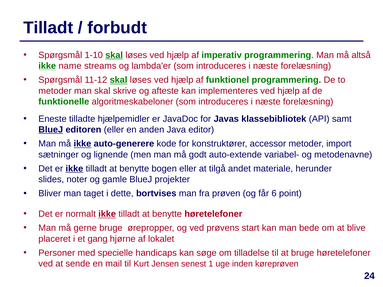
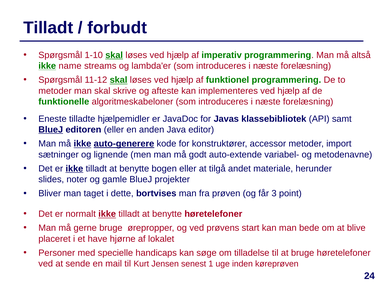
auto-generere underline: none -> present
6: 6 -> 3
gang: gang -> have
